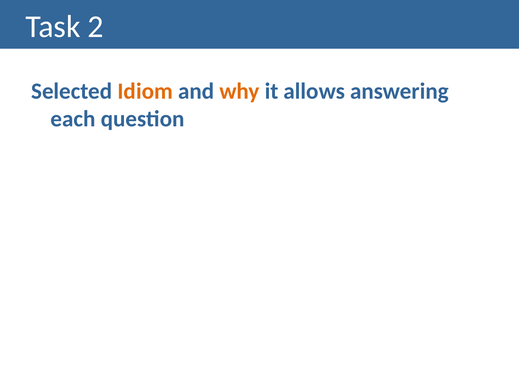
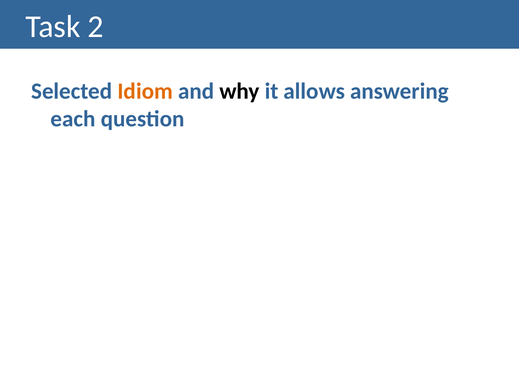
why colour: orange -> black
